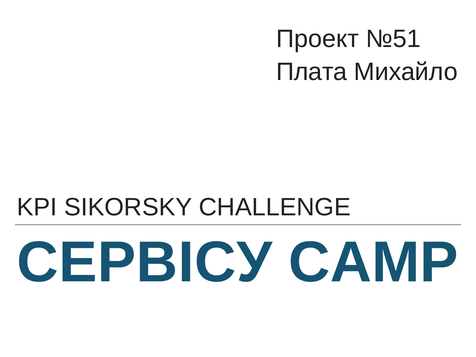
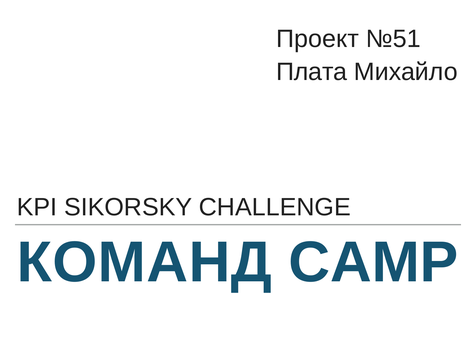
СЕРВІСУ: СЕРВІСУ -> КОМАНД
